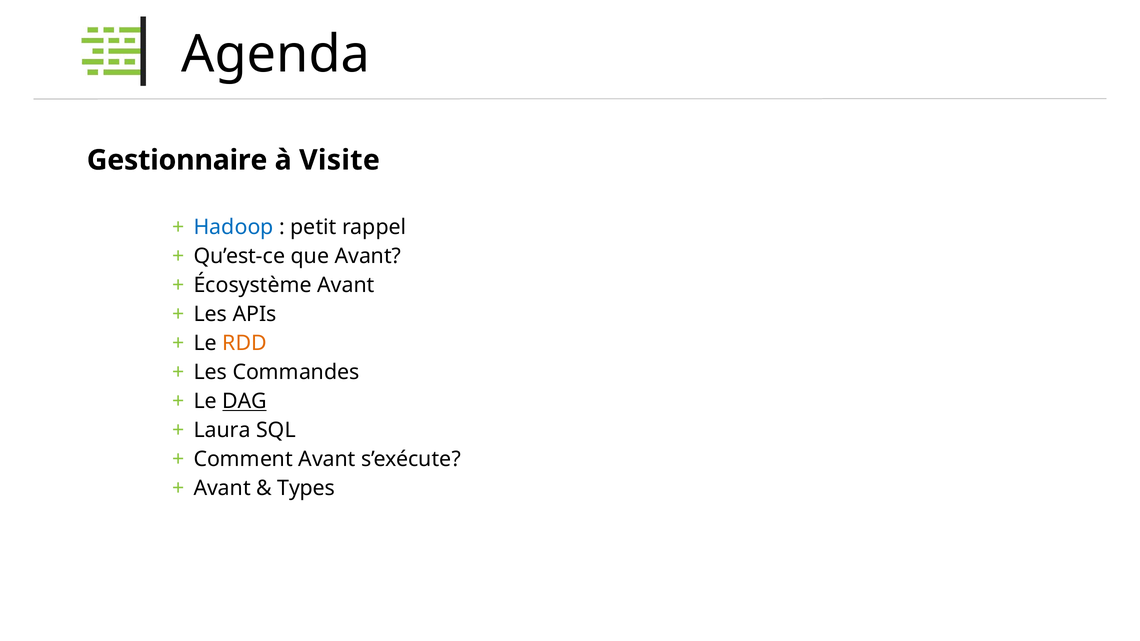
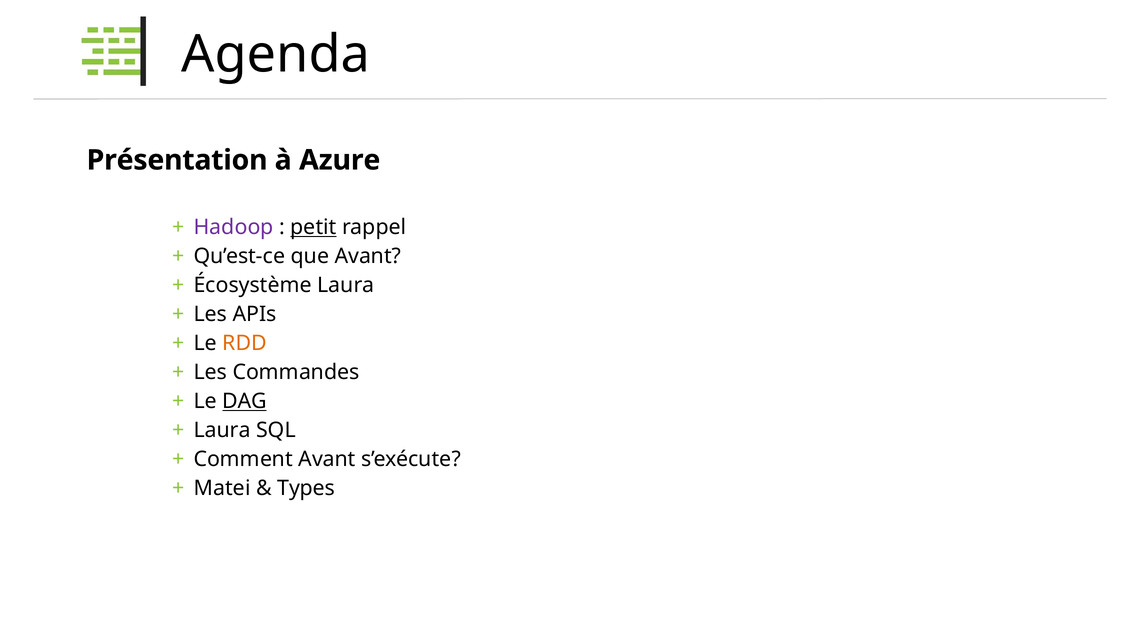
Gestionnaire: Gestionnaire -> Présentation
Visite: Visite -> Azure
Hadoop colour: blue -> purple
petit underline: none -> present
Écosystème Avant: Avant -> Laura
Avant at (222, 488): Avant -> Matei
